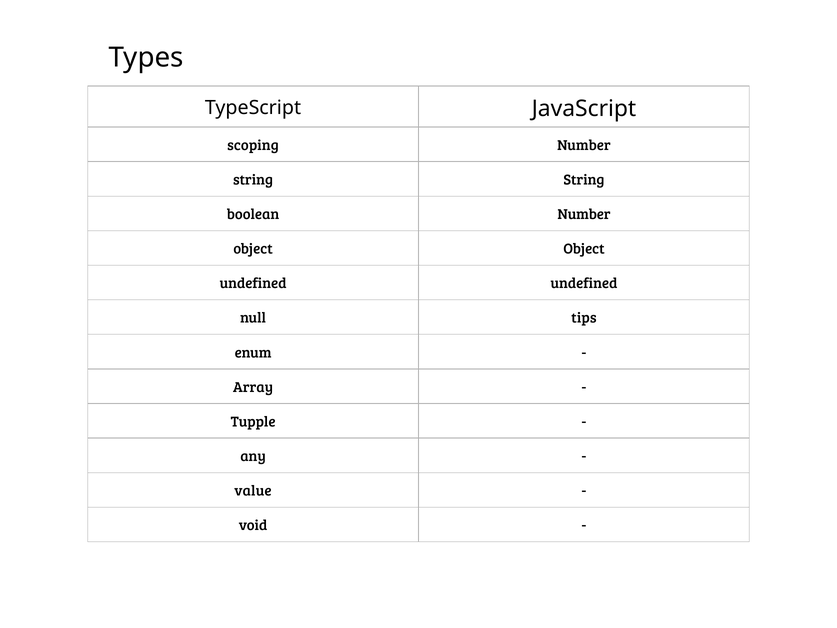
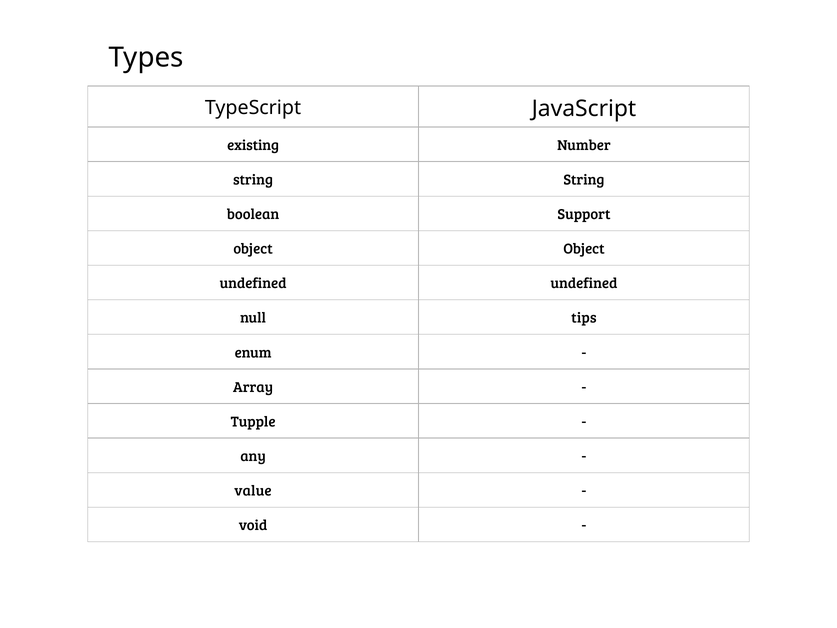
scoping: scoping -> existing
boolean Number: Number -> Support
